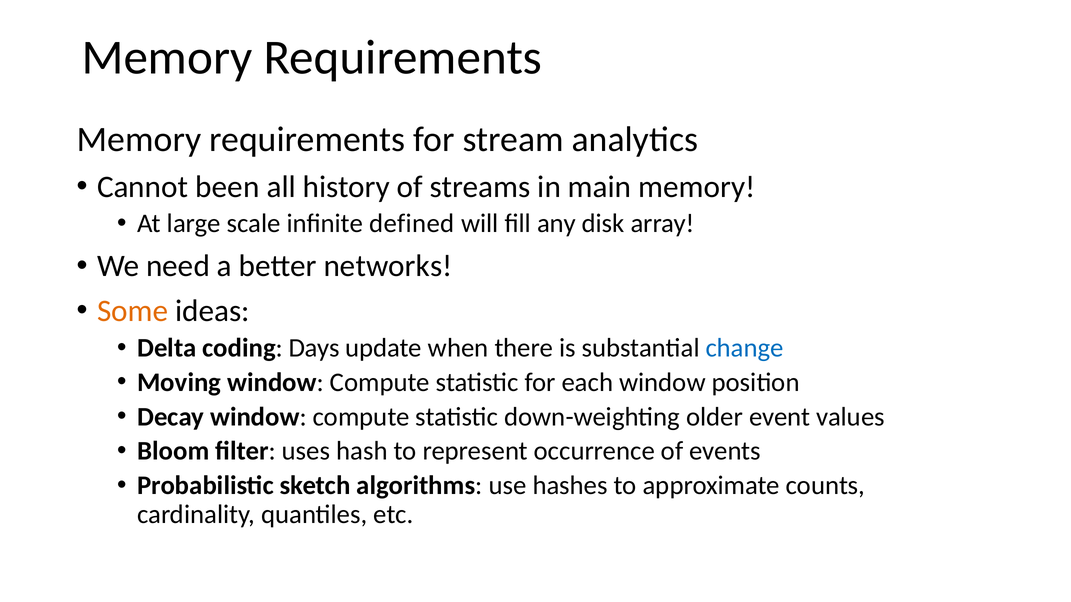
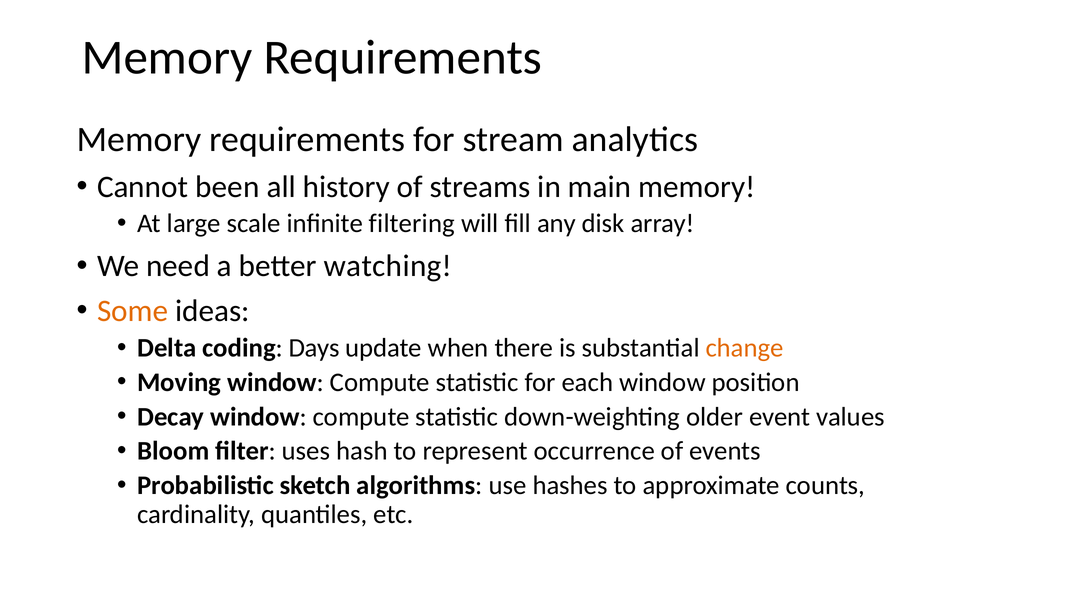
defined: defined -> filtering
networks: networks -> watching
change colour: blue -> orange
